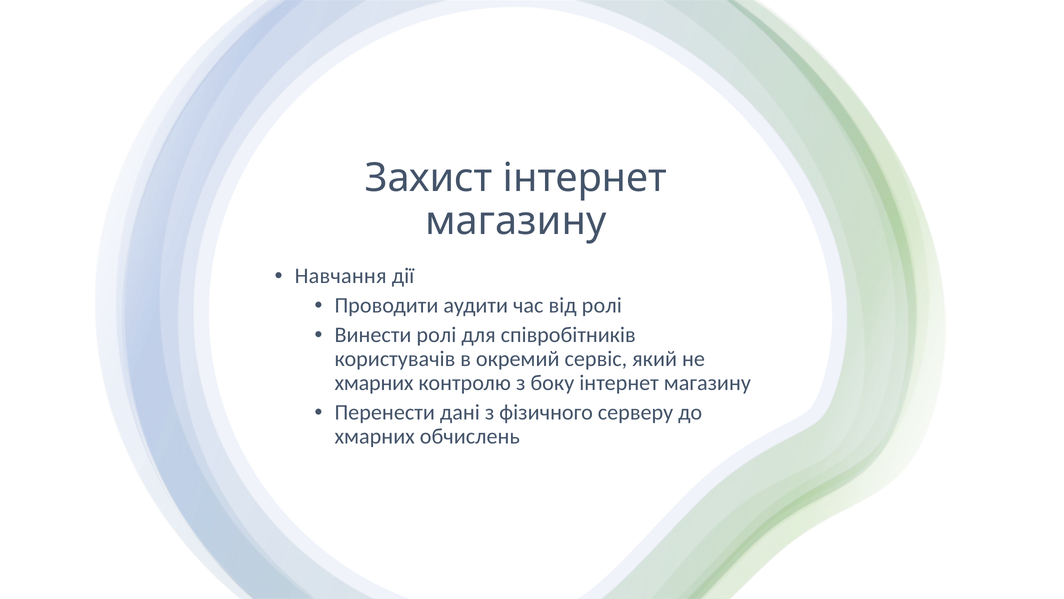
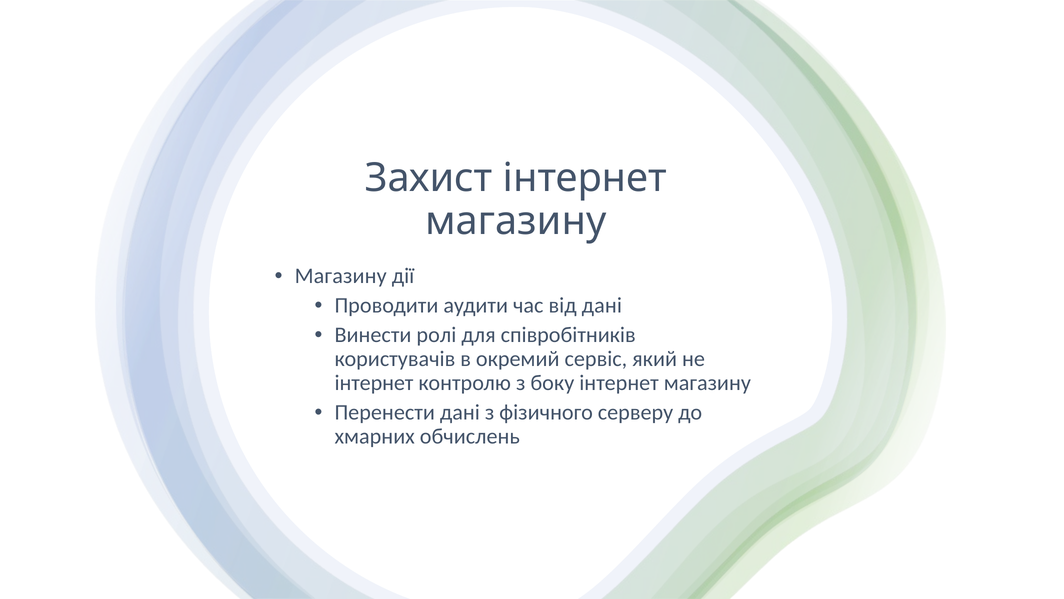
Навчання at (341, 276): Навчання -> Магазину
від ролі: ролі -> дані
хмарних at (374, 383): хмарних -> інтернет
